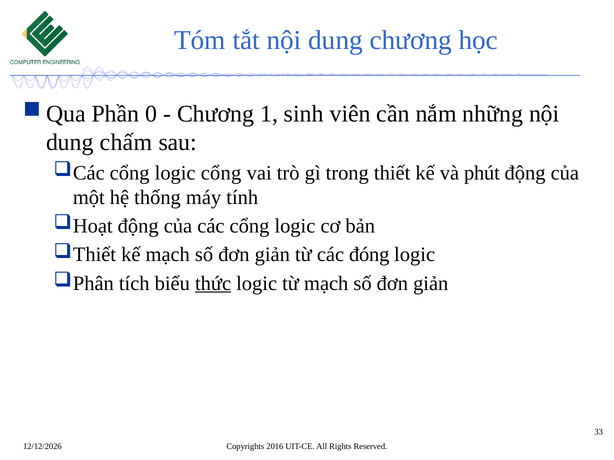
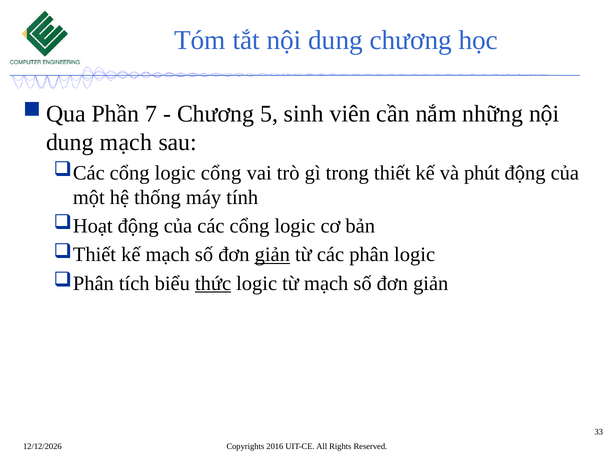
0: 0 -> 7
1: 1 -> 5
dung chấm: chấm -> mạch
giản at (272, 255) underline: none -> present
đóng: đóng -> phân
